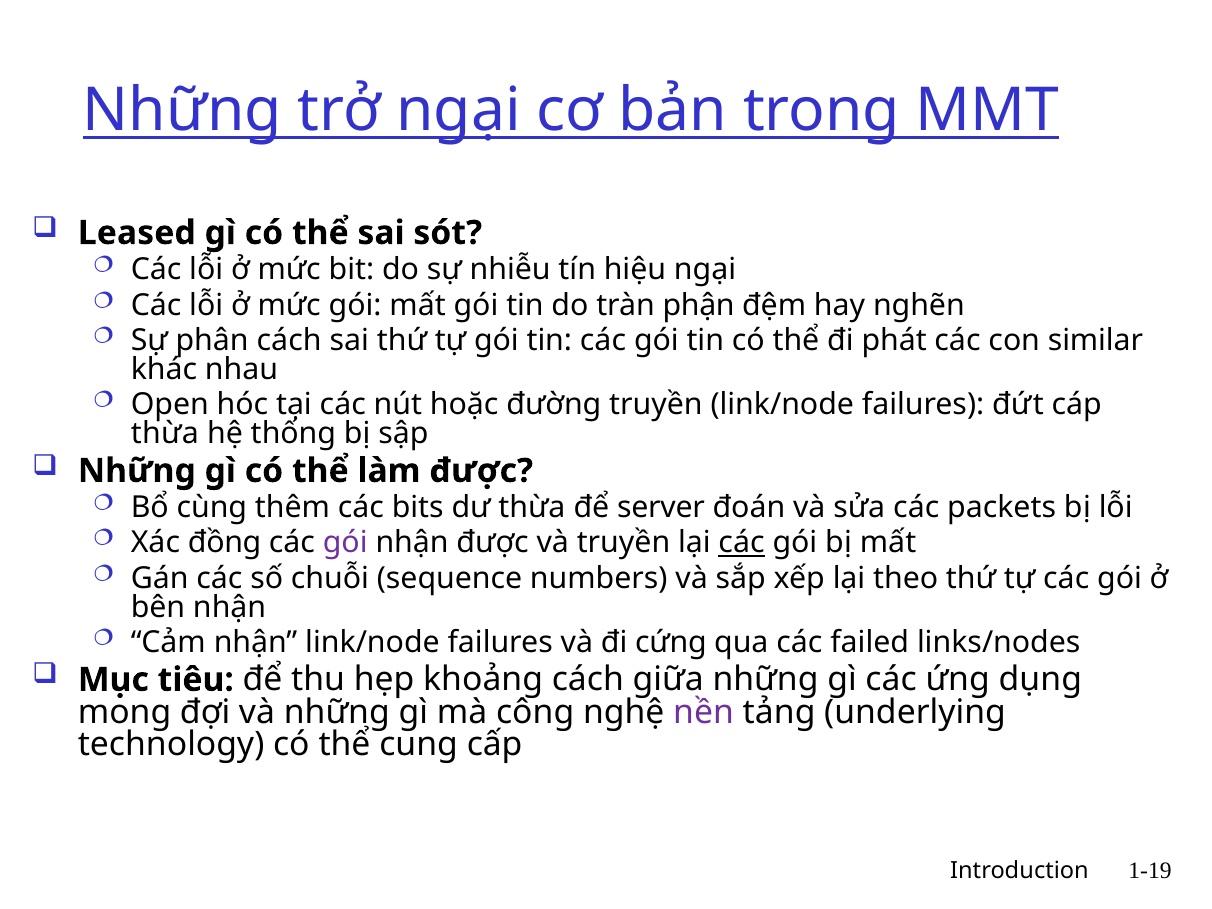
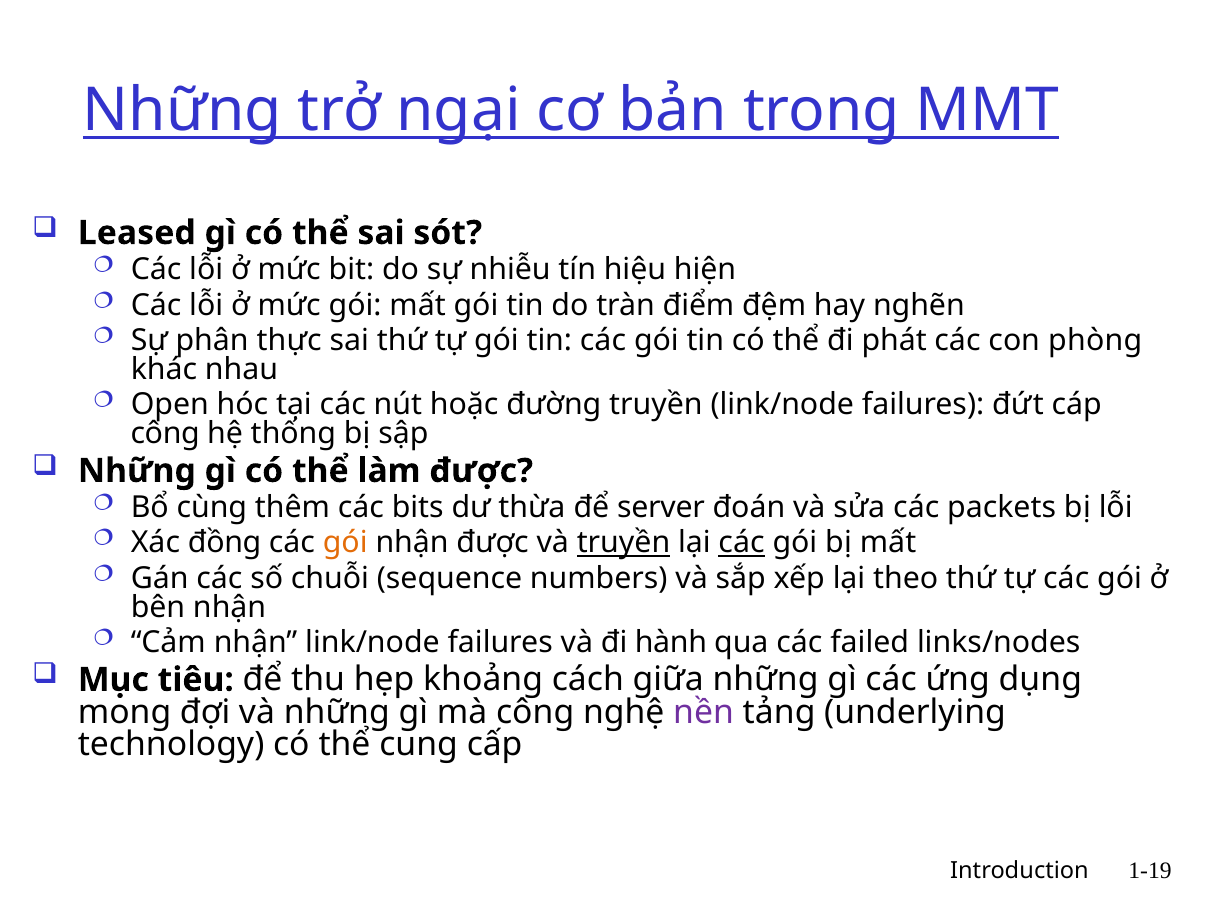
hiệu ngại: ngại -> hiện
phận: phận -> điểm
phân cách: cách -> thực
similar: similar -> phòng
thừa at (165, 434): thừa -> công
gói at (345, 543) colour: purple -> orange
truyền at (624, 543) underline: none -> present
cứng: cứng -> hành
